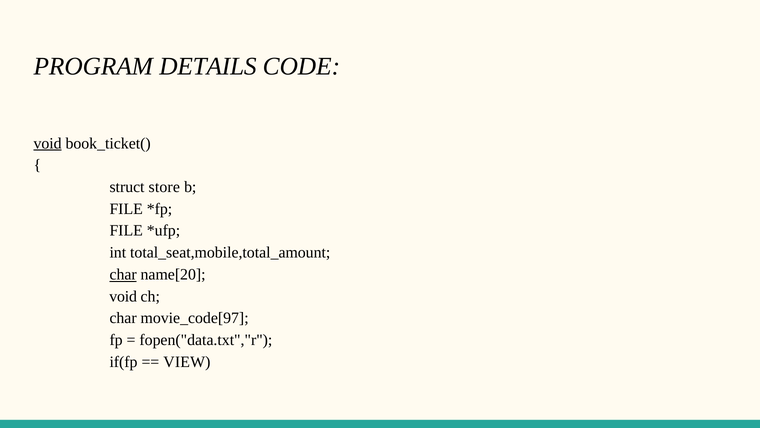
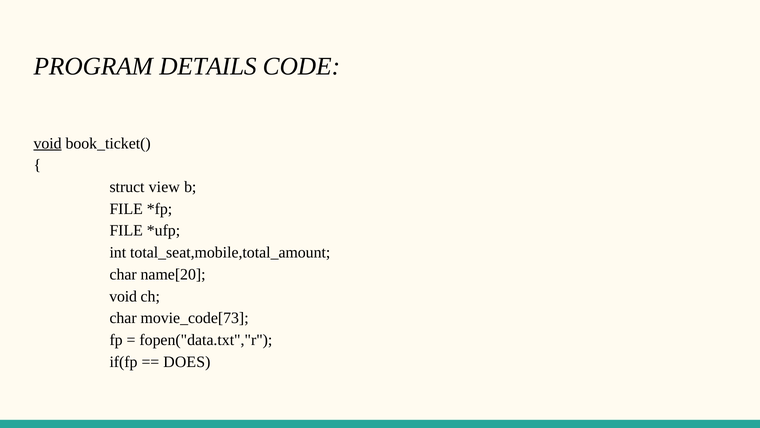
store: store -> view
char at (123, 274) underline: present -> none
movie_code[97: movie_code[97 -> movie_code[73
VIEW: VIEW -> DOES
